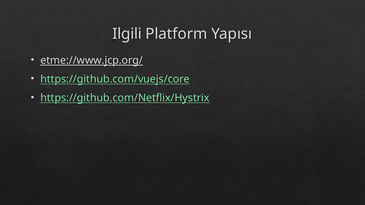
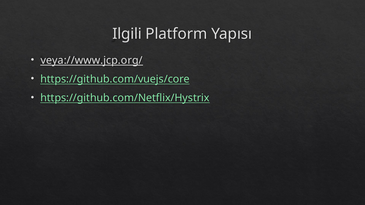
etme://www.jcp.org/: etme://www.jcp.org/ -> veya://www.jcp.org/
